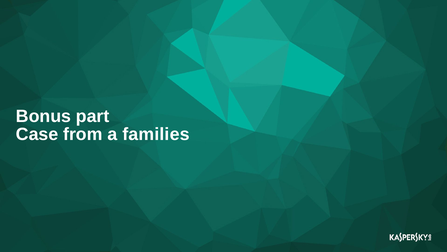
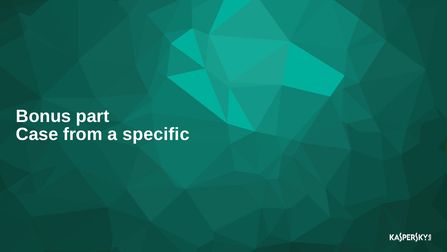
families: families -> specific
